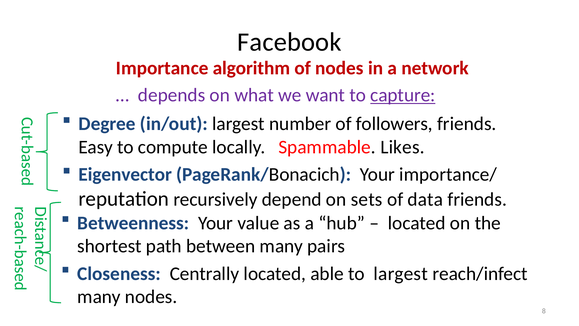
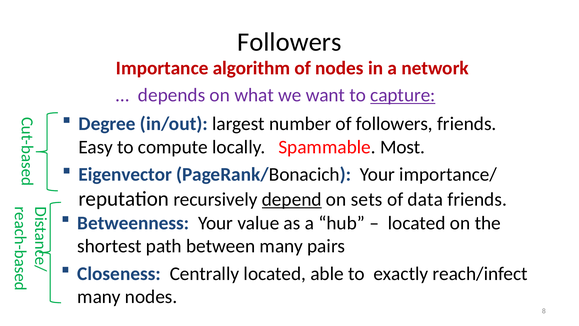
Facebook at (289, 42): Facebook -> Followers
Likes: Likes -> Most
depend underline: none -> present
to largest: largest -> exactly
